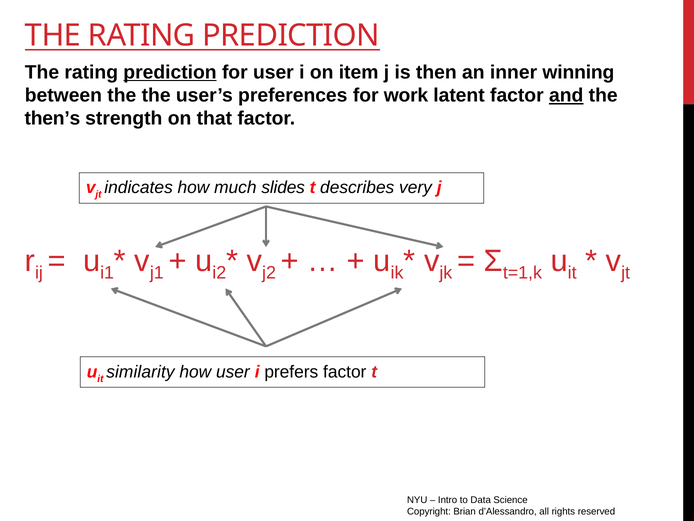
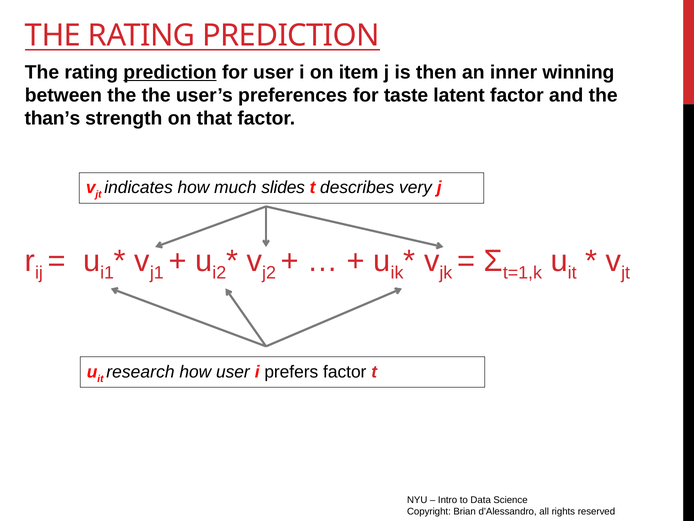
work: work -> taste
and underline: present -> none
then’s: then’s -> than’s
similarity: similarity -> research
